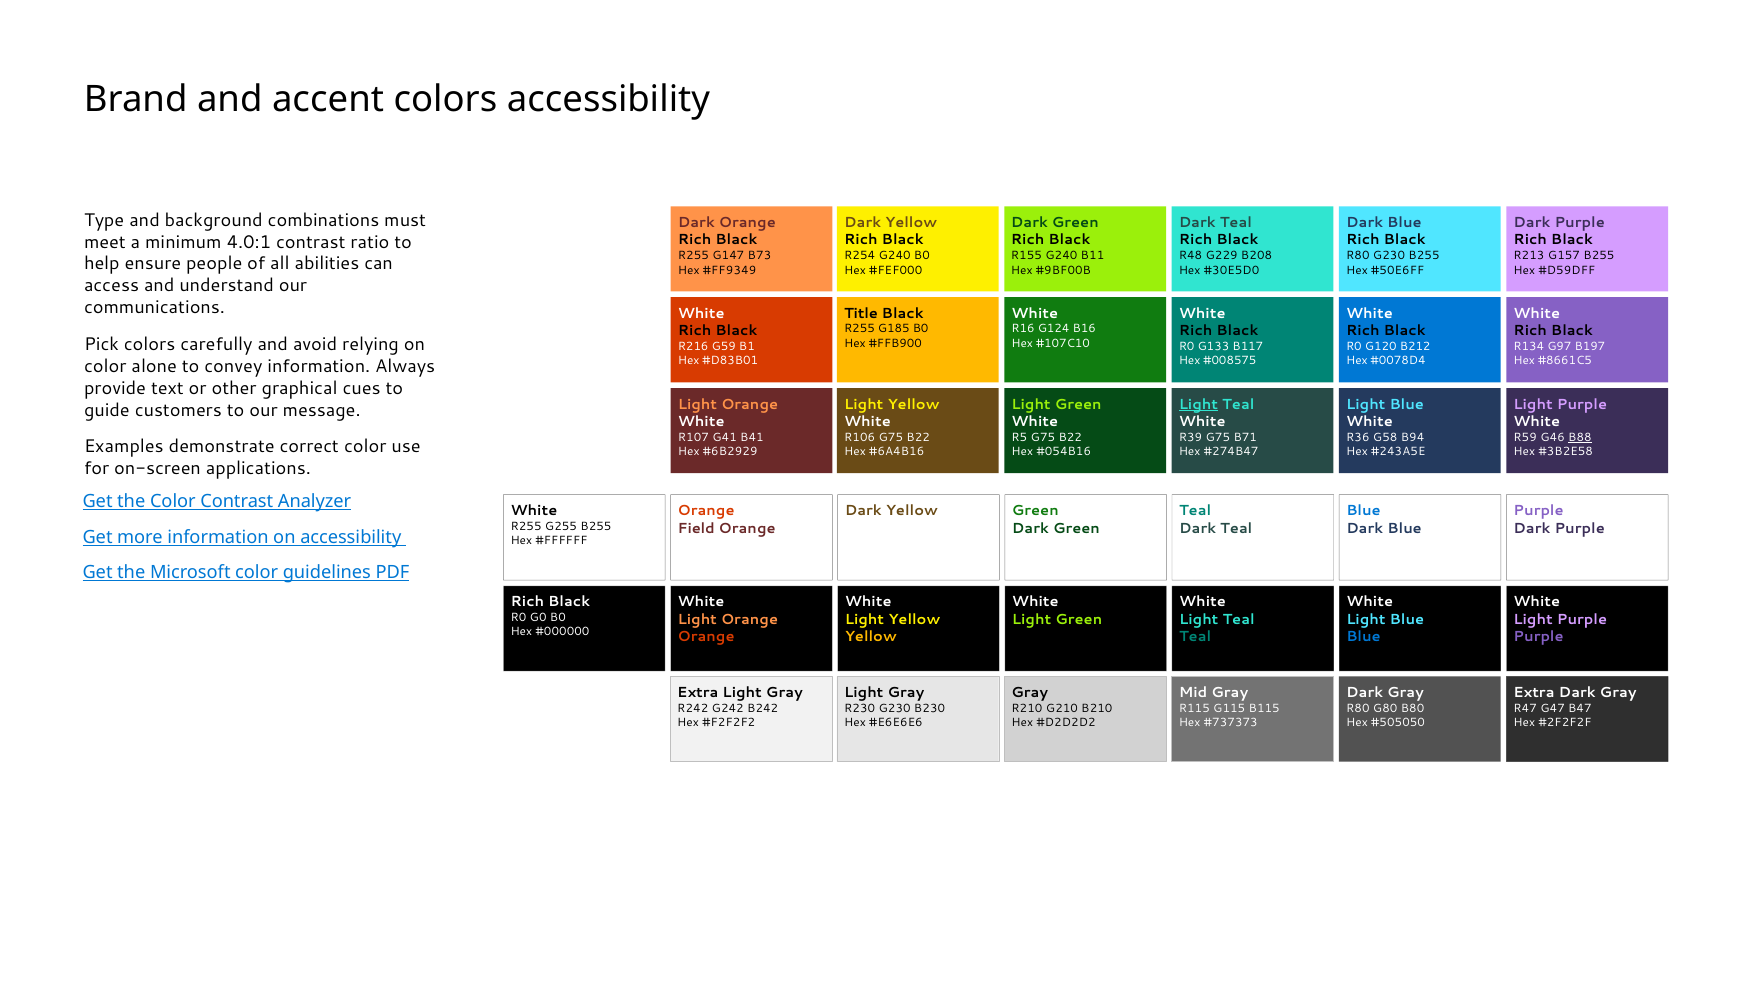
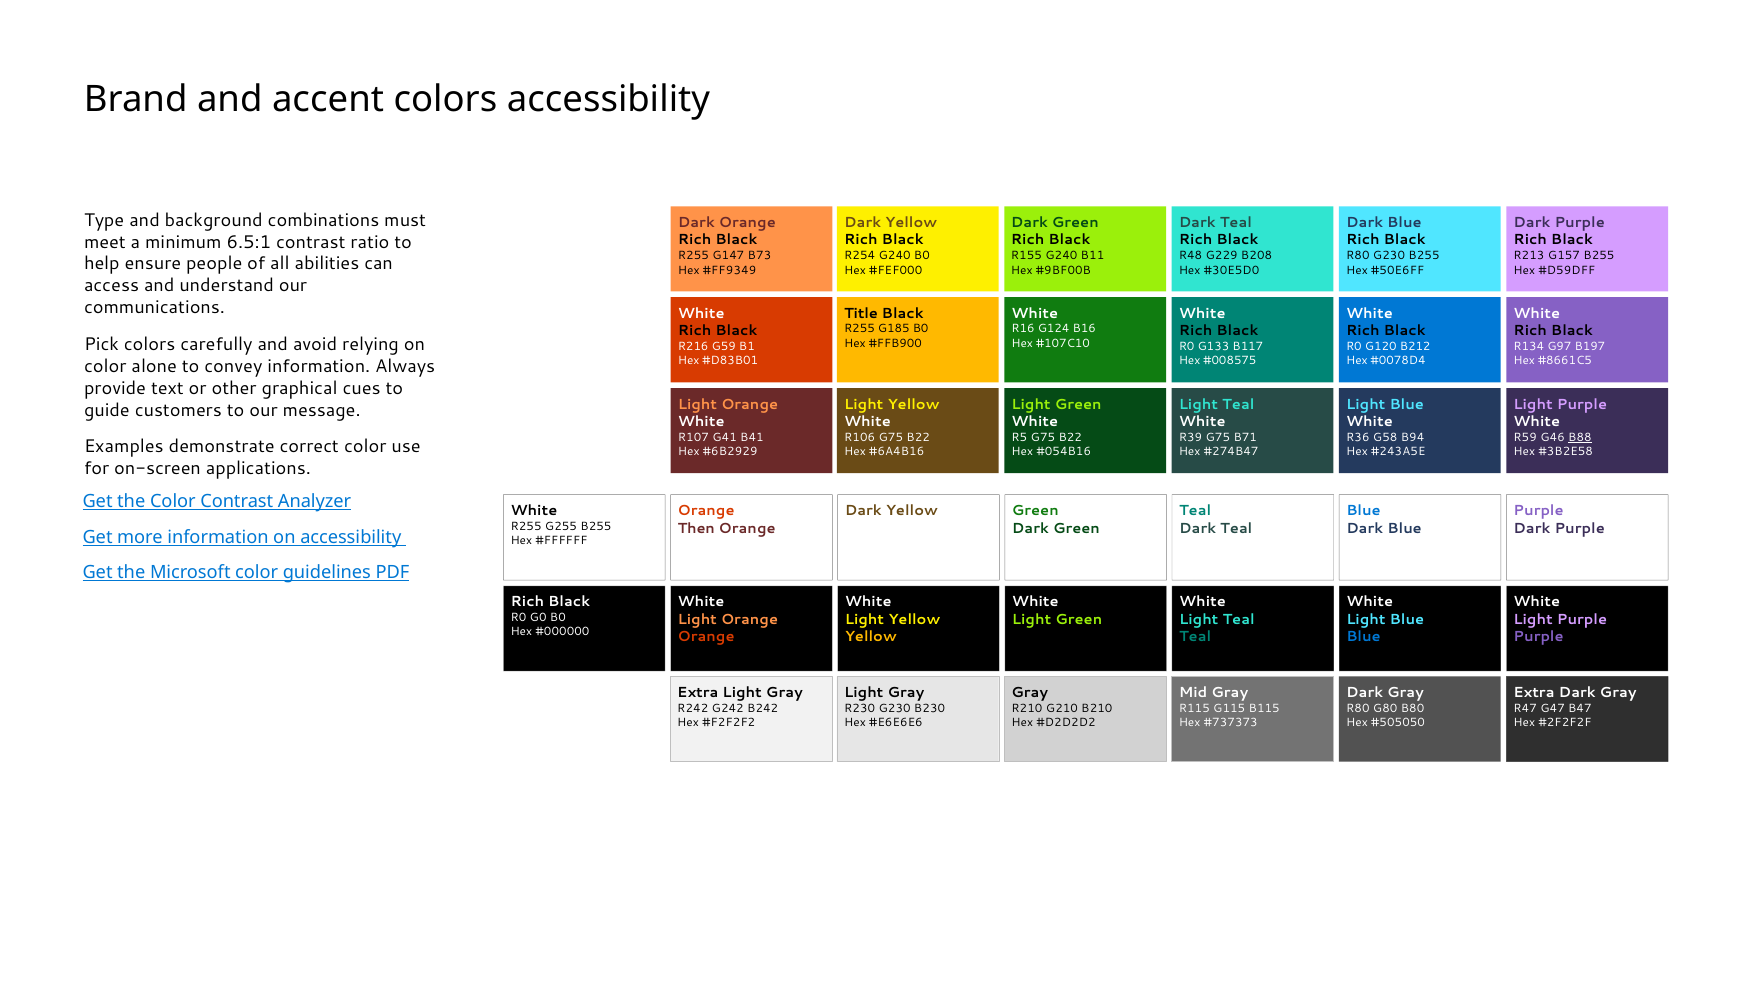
4.0:1: 4.0:1 -> 6.5:1
Light at (1198, 404) underline: present -> none
Field: Field -> Then
